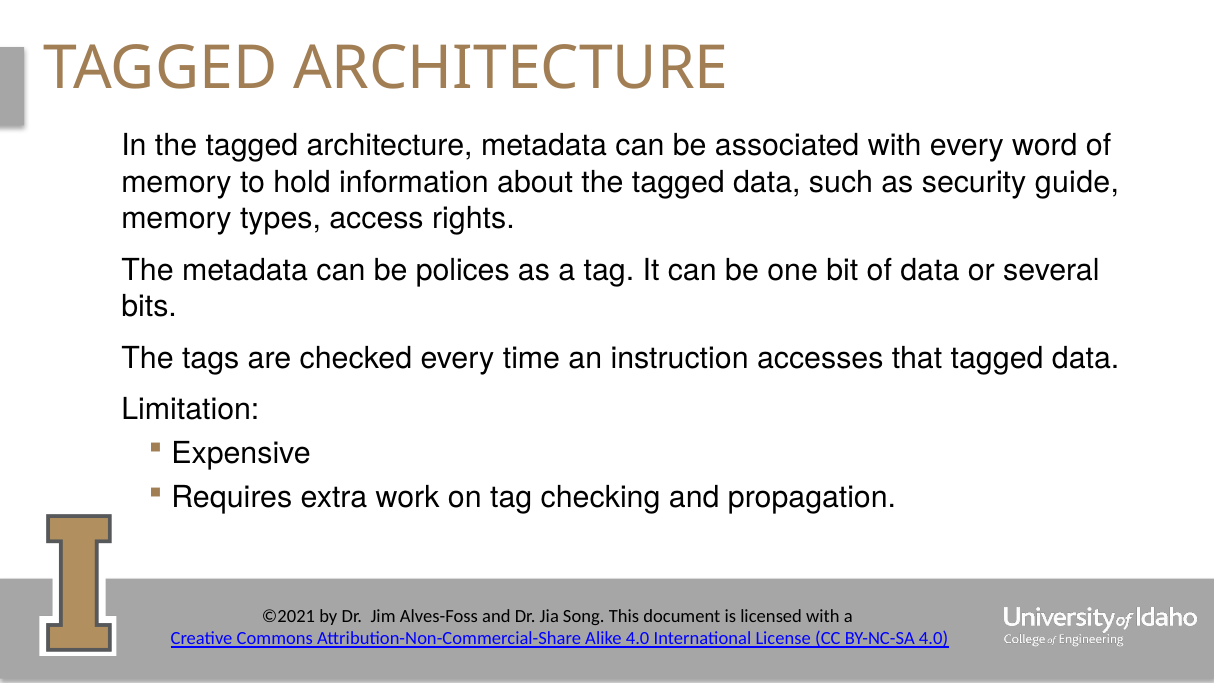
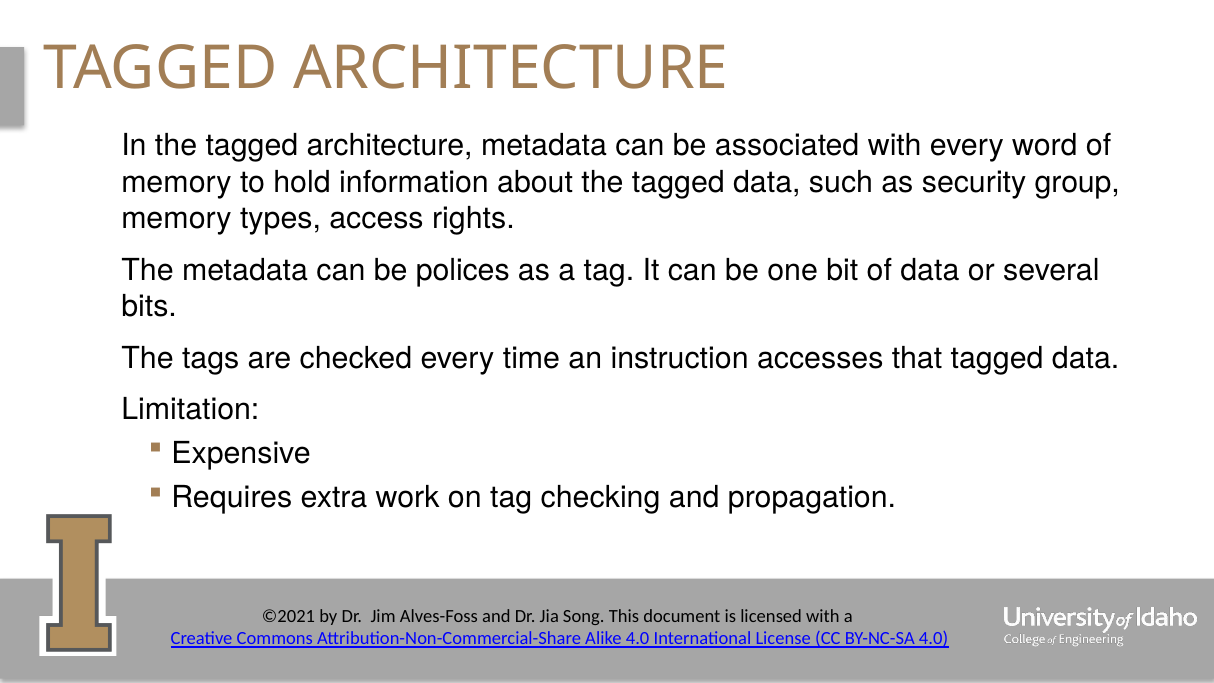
guide: guide -> group
